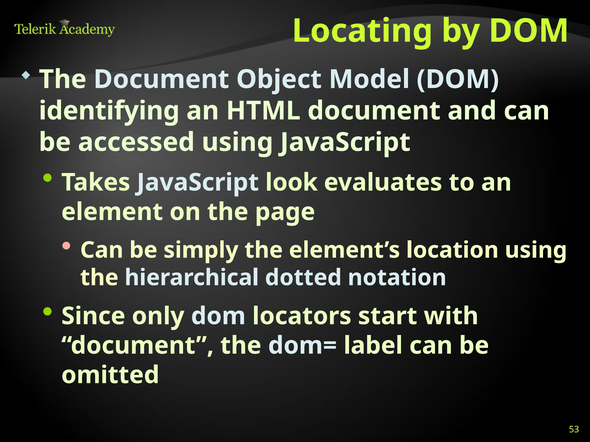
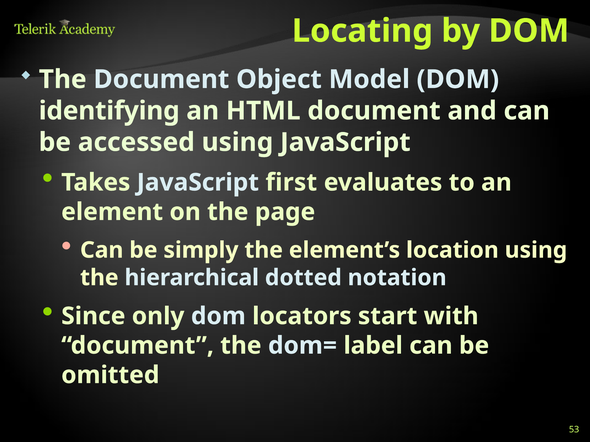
look: look -> first
